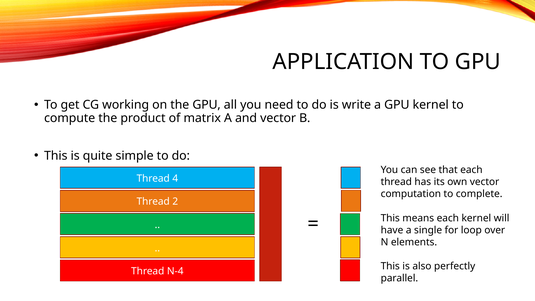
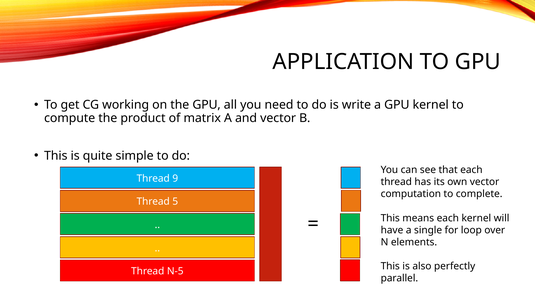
4: 4 -> 9
2: 2 -> 5
N-4: N-4 -> N-5
